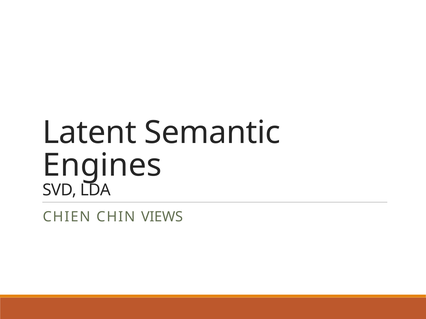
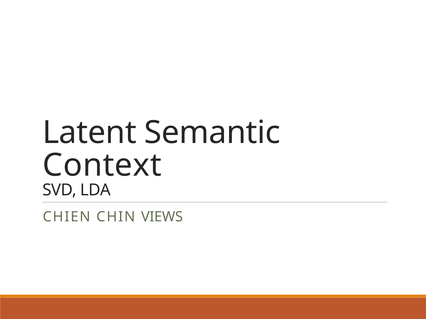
Engines: Engines -> Context
